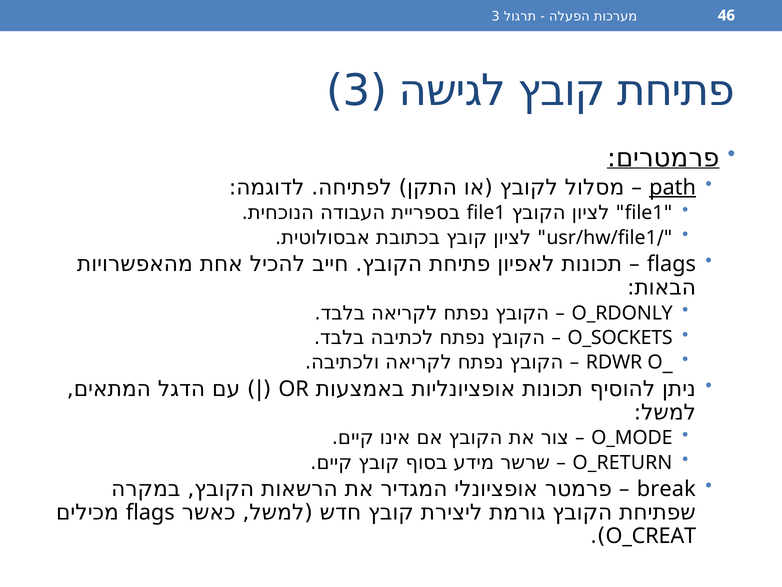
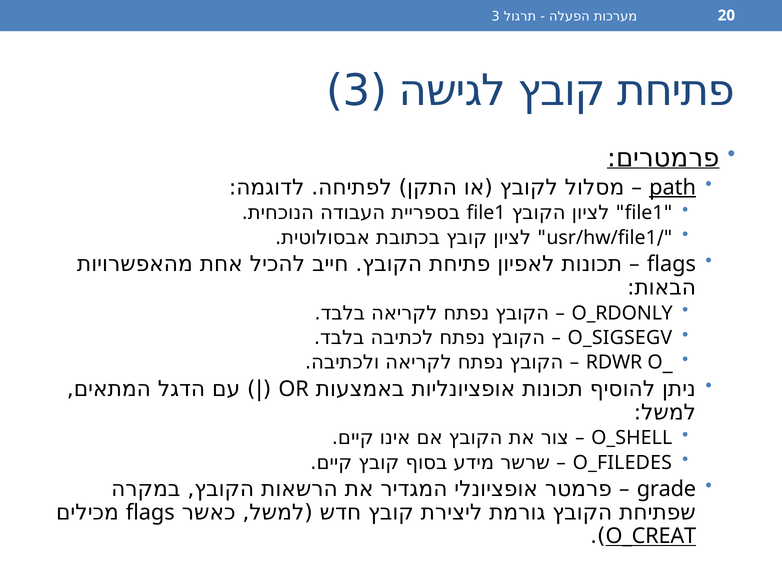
46: 46 -> 20
O_SOCKETS: O_SOCKETS -> O_SIGSEGV
O_MODE: O_MODE -> O_SHELL
O_RETURN: O_RETURN -> O_FILEDES
break: break -> grade
O_CREAT underline: none -> present
